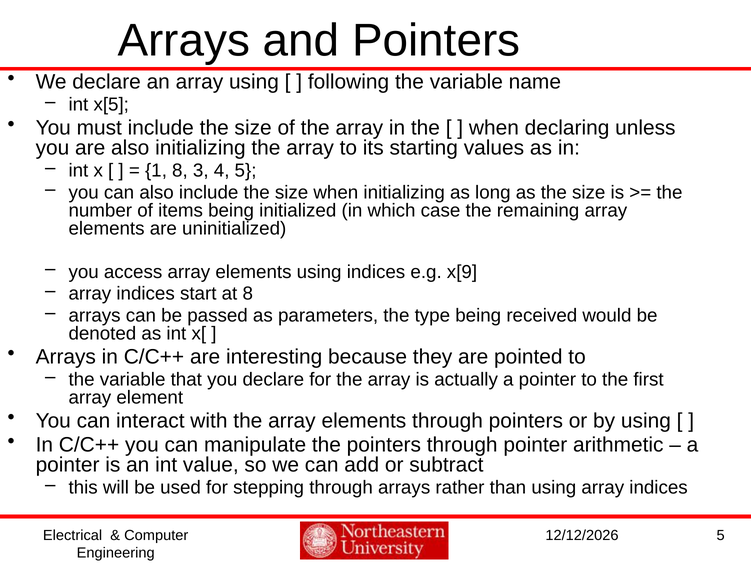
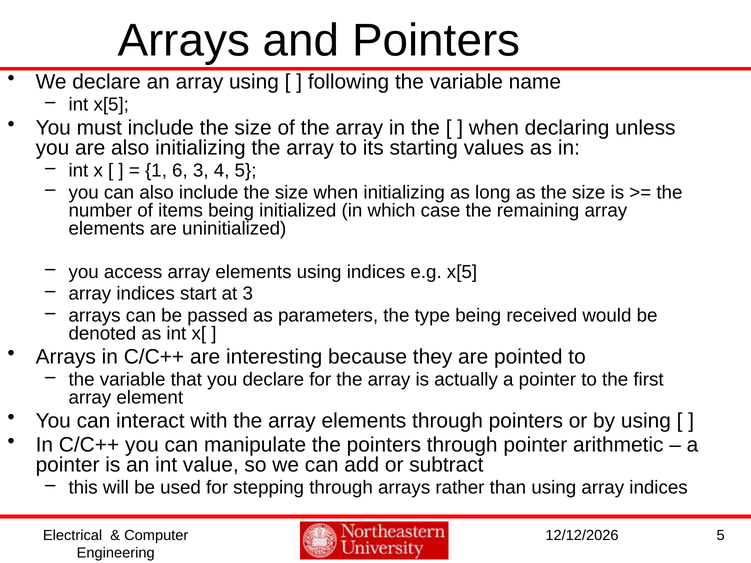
1 8: 8 -> 6
e.g x[9: x[9 -> x[5
at 8: 8 -> 3
